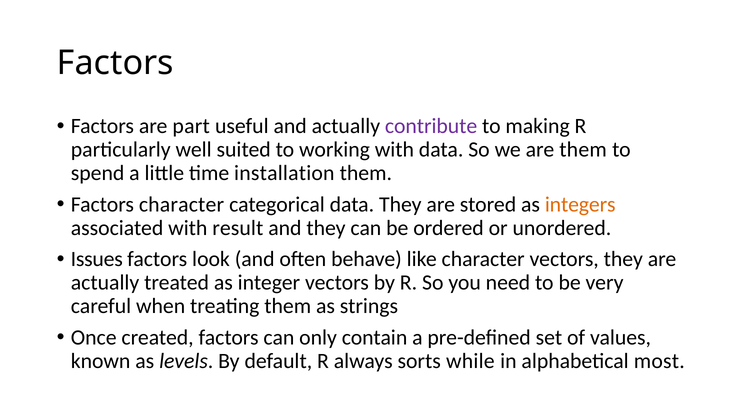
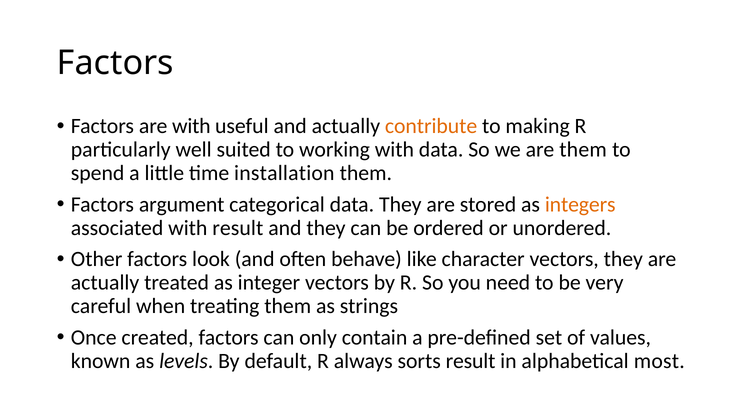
are part: part -> with
contribute colour: purple -> orange
Factors character: character -> argument
Issues: Issues -> Other
sorts while: while -> result
